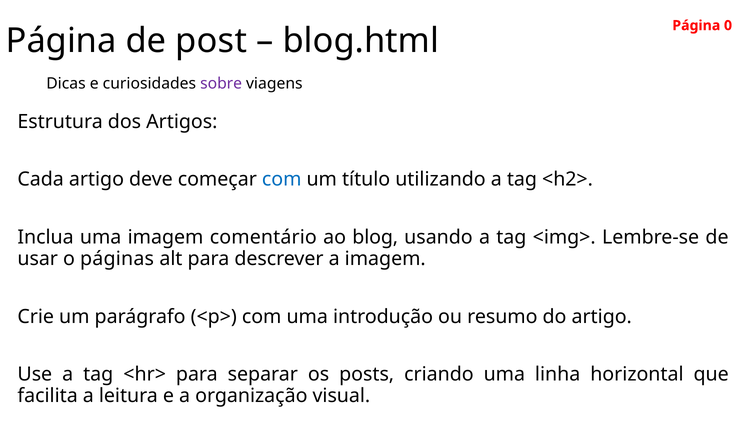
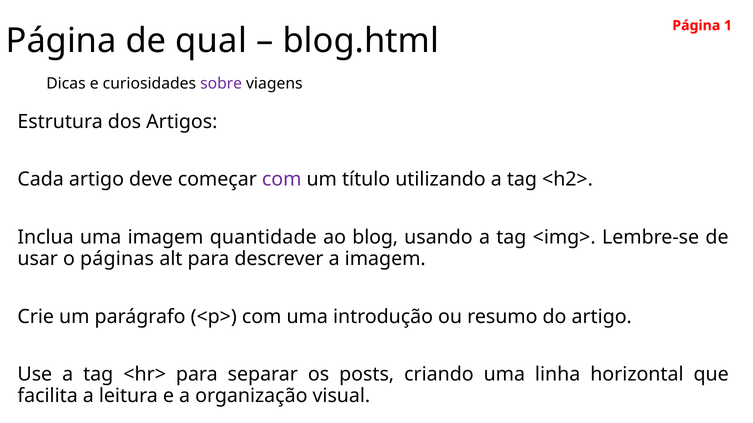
0: 0 -> 1
post: post -> qual
com at (282, 180) colour: blue -> purple
comentário: comentário -> quantidade
